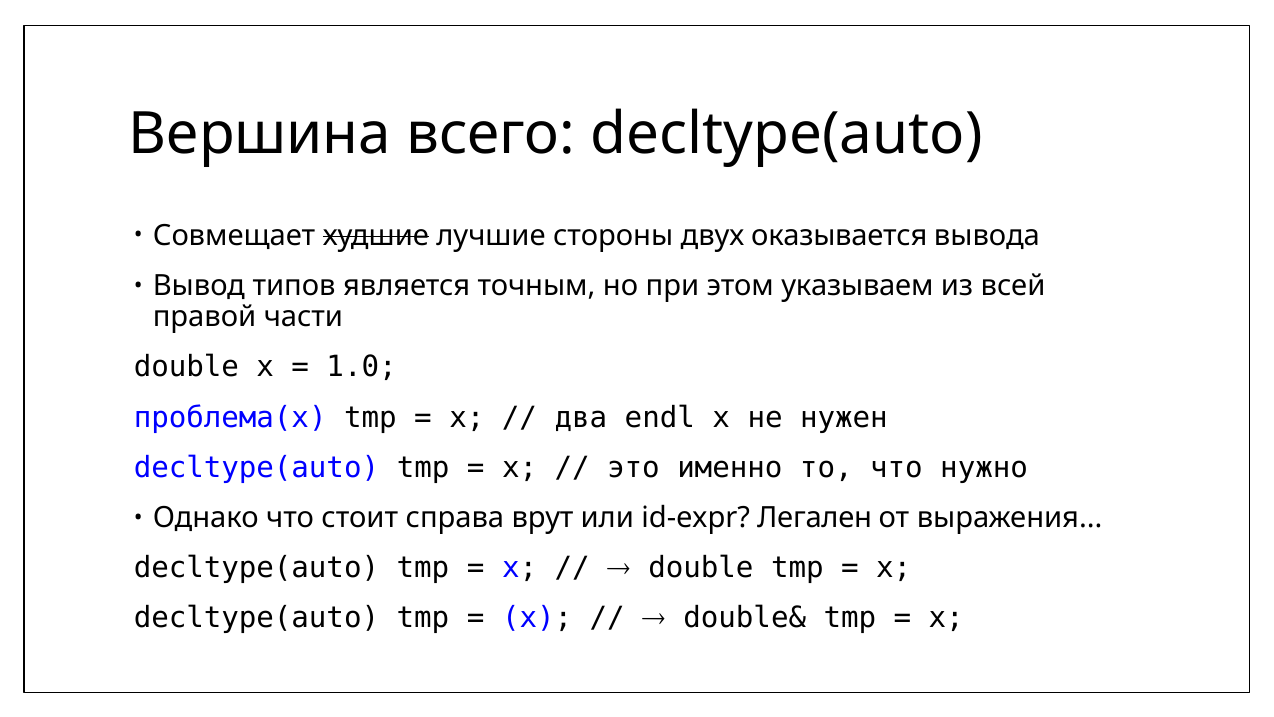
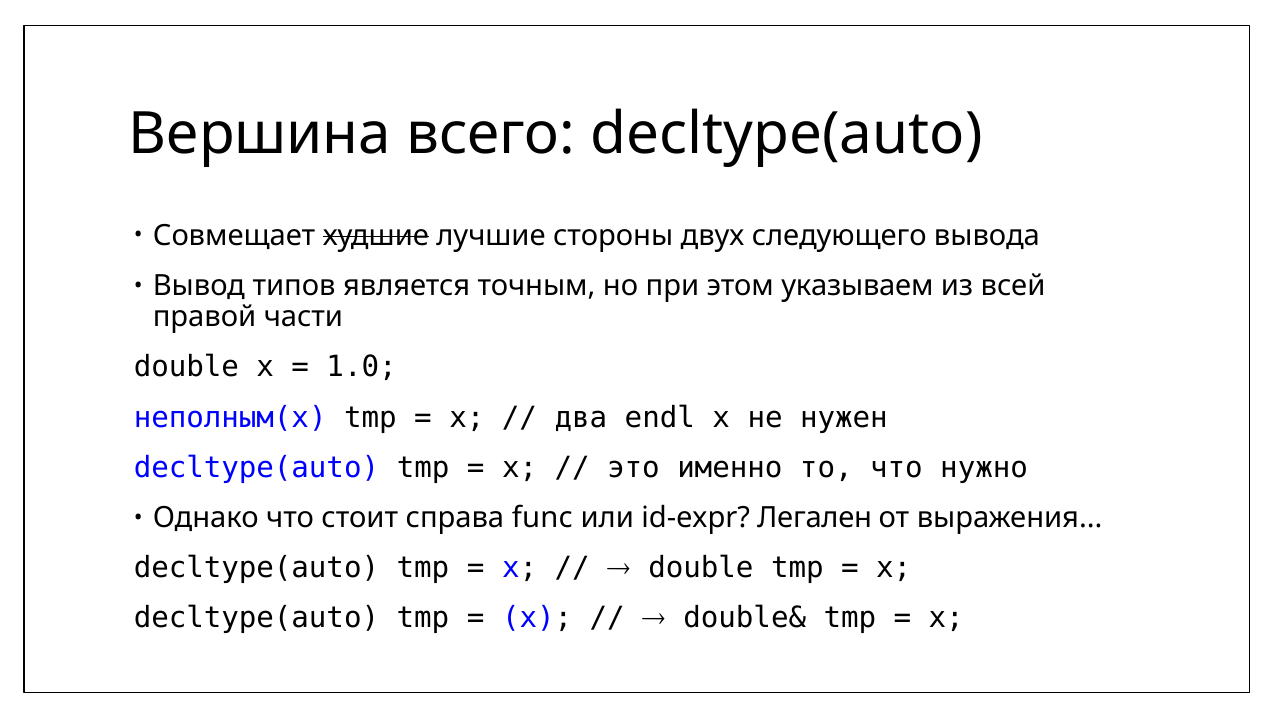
оказывается: оказывается -> следующего
проблема(x: проблема(x -> неполным(x
врут: врут -> func
